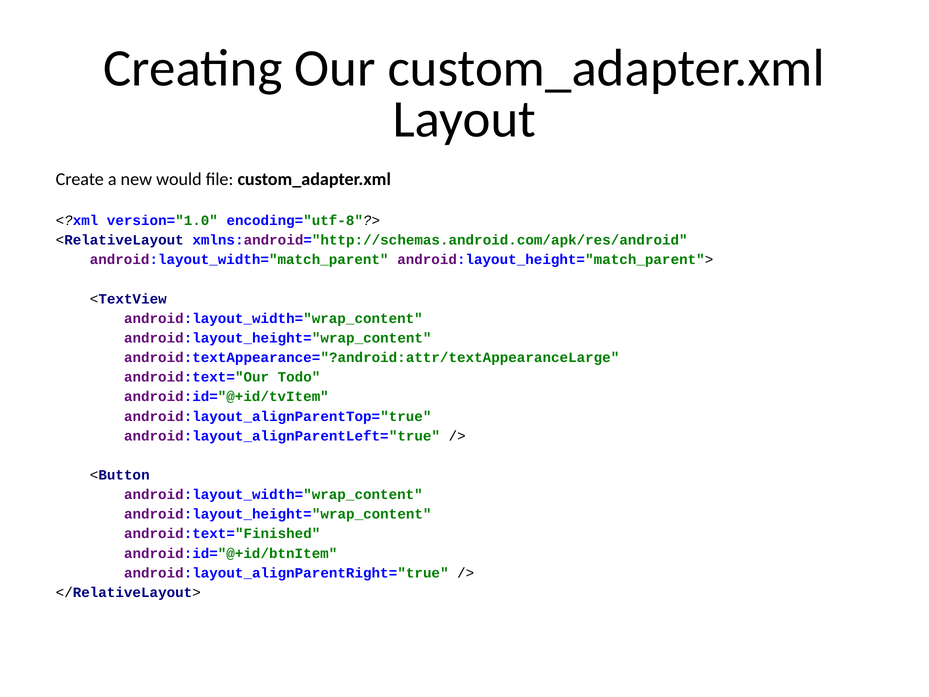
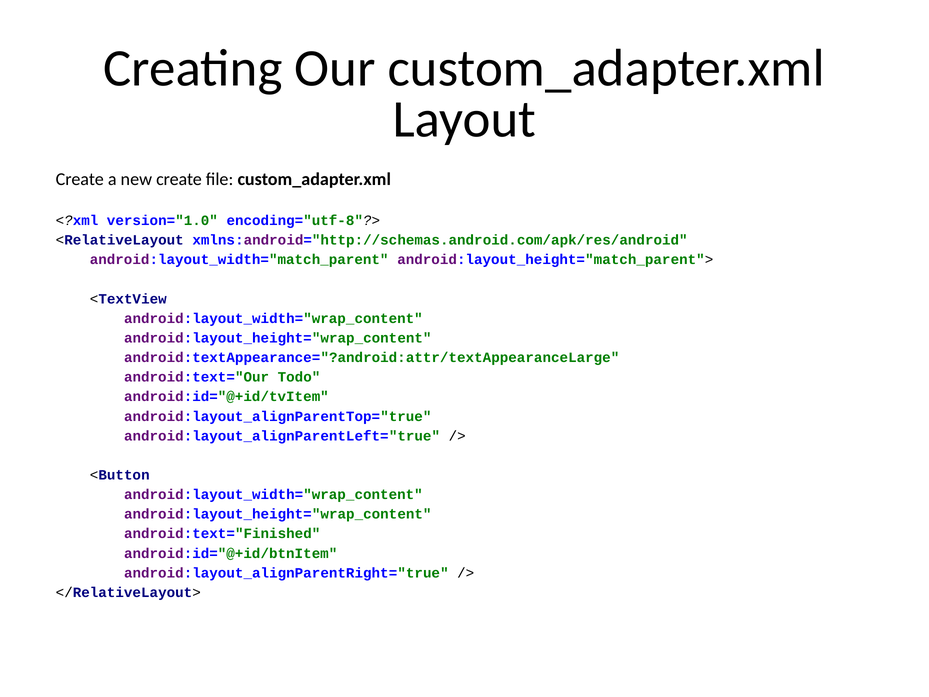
new would: would -> create
